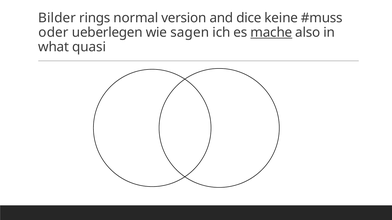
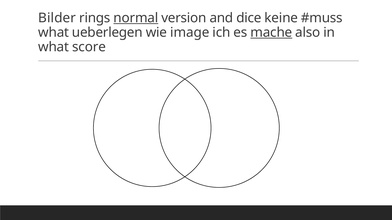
normal underline: none -> present
oder at (53, 32): oder -> what
sagen: sagen -> image
quasi: quasi -> score
